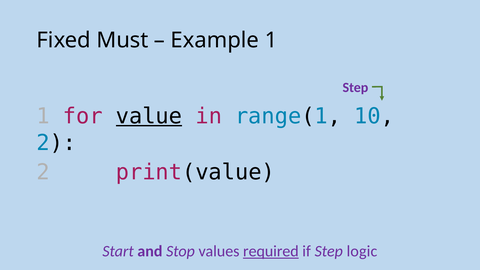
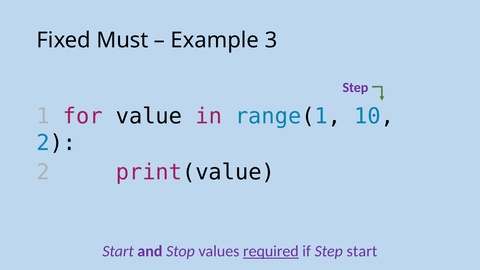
Example 1: 1 -> 3
value underline: present -> none
if Step logic: logic -> start
